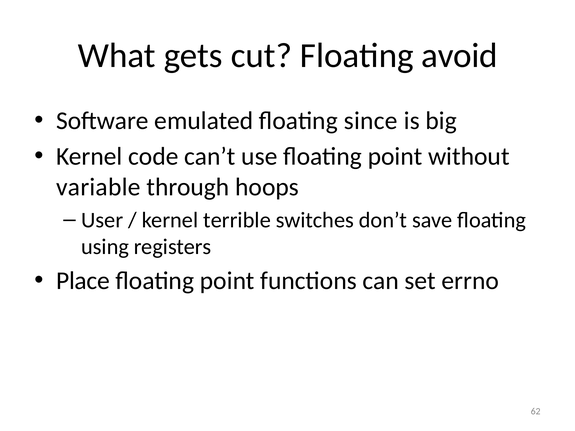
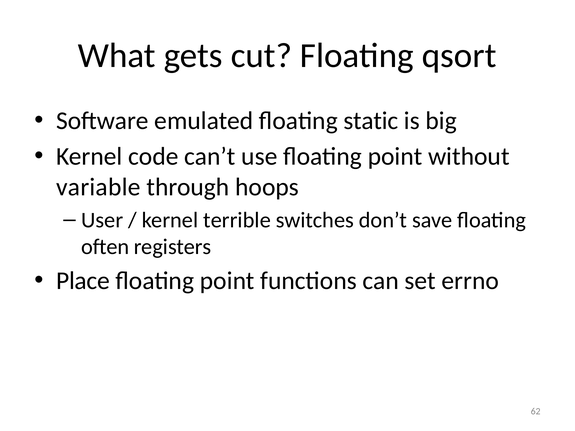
avoid: avoid -> qsort
since: since -> static
using: using -> often
